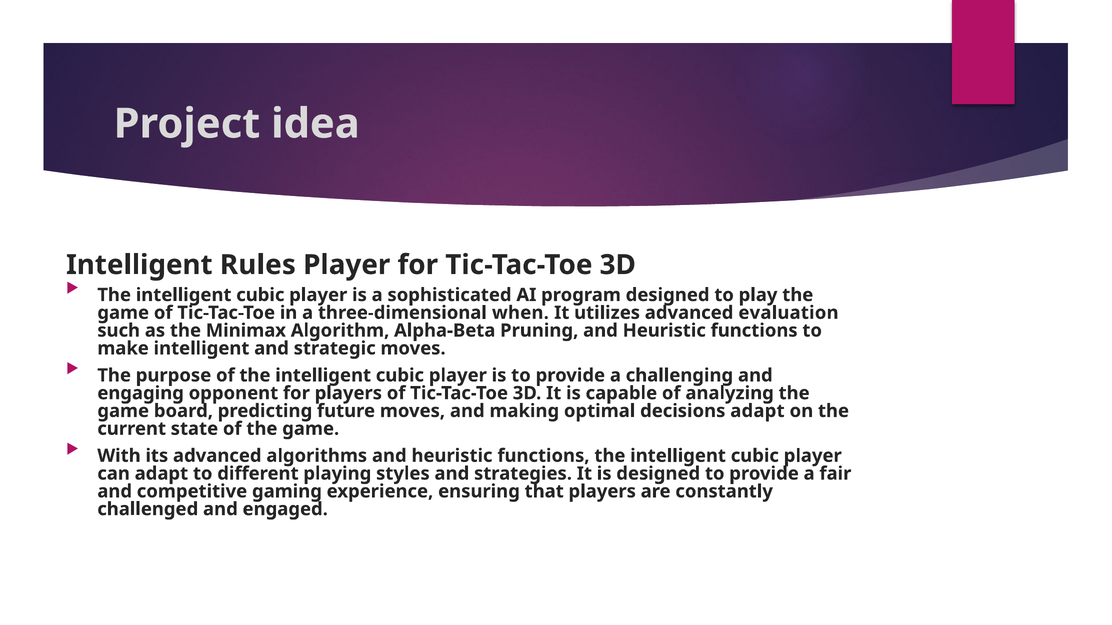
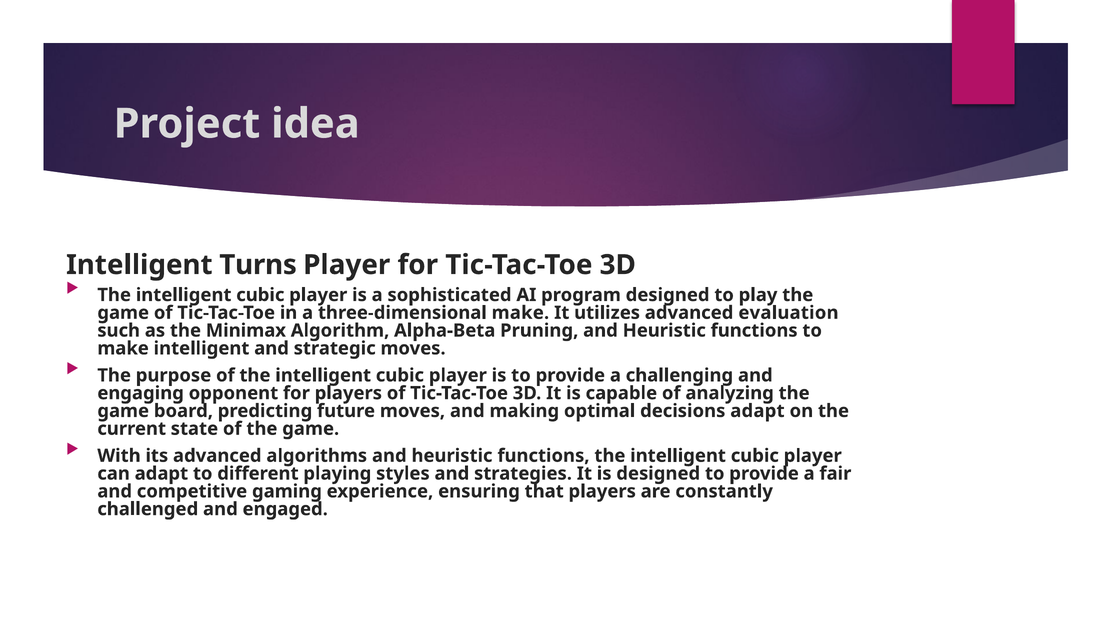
Rules: Rules -> Turns
three-dimensional when: when -> make
